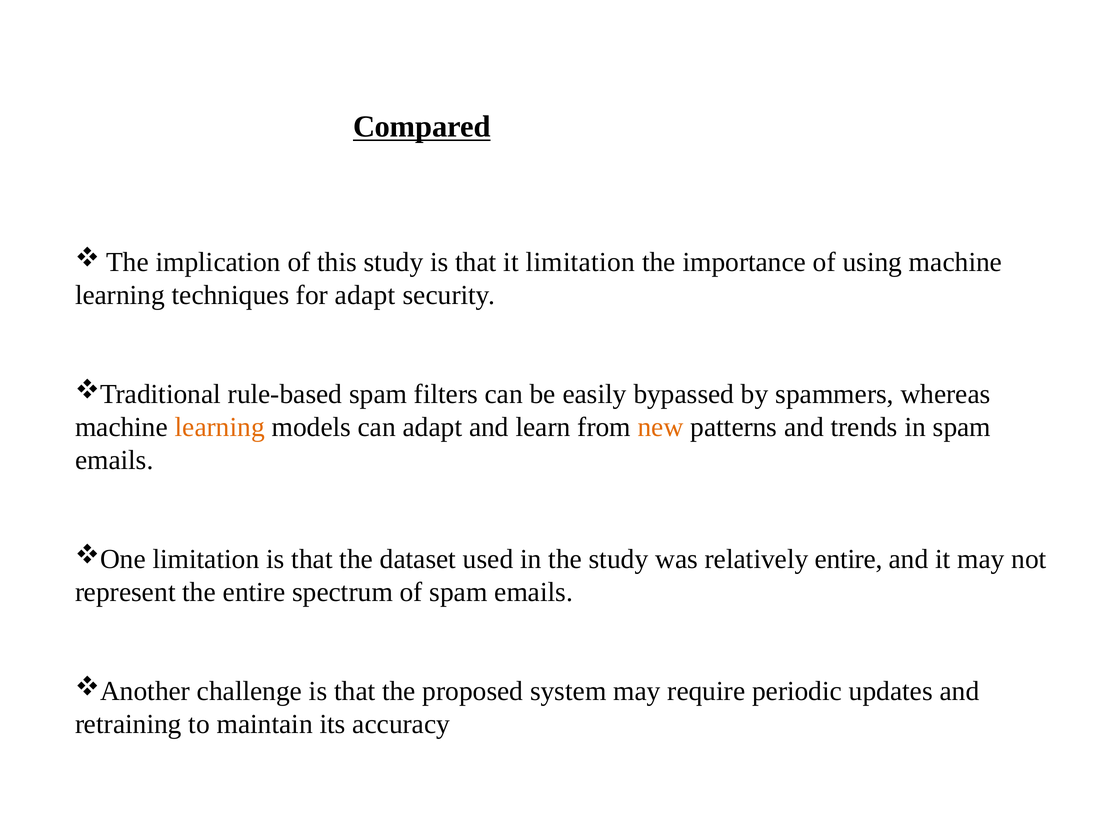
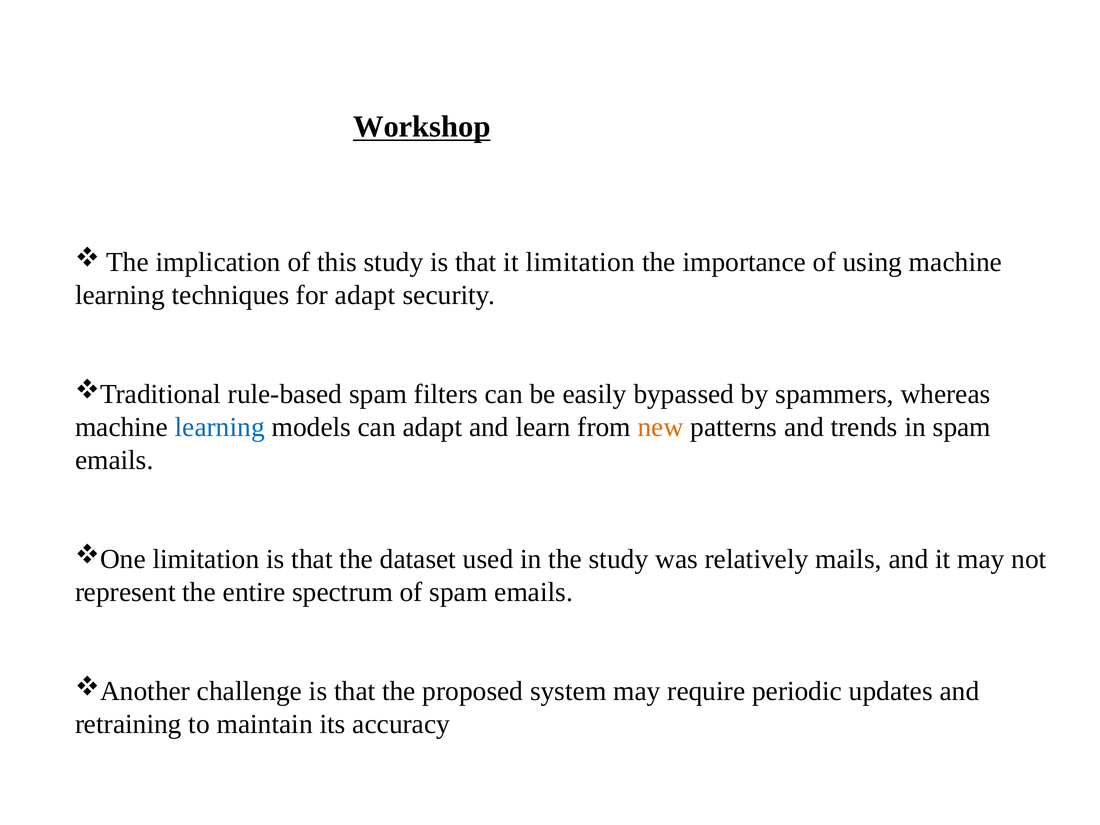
Compared: Compared -> Workshop
learning at (220, 427) colour: orange -> blue
relatively entire: entire -> mails
